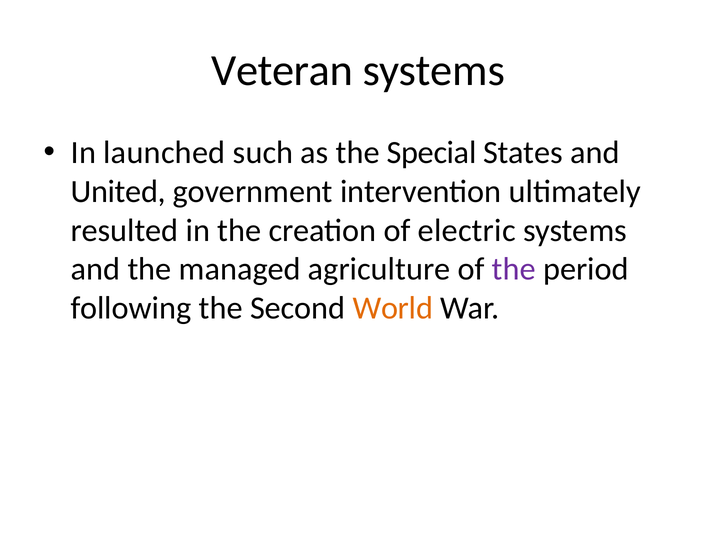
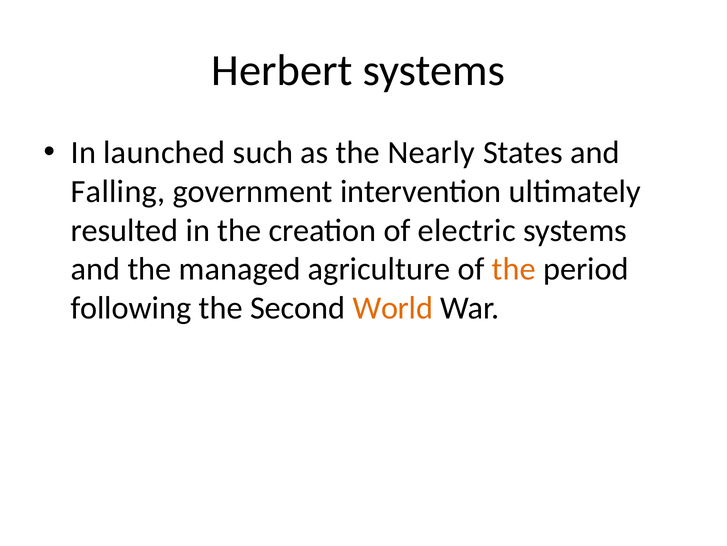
Veteran: Veteran -> Herbert
Special: Special -> Nearly
United: United -> Falling
the at (514, 269) colour: purple -> orange
